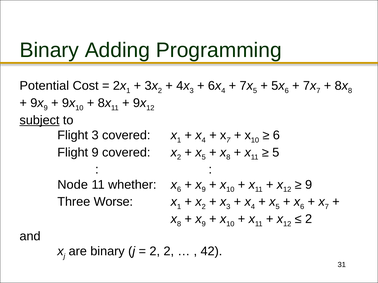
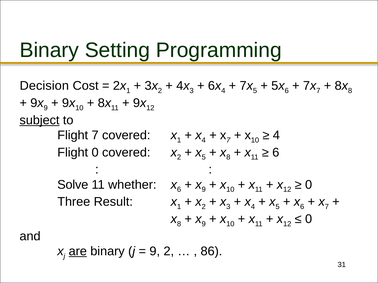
Adding: Adding -> Setting
Potential: Potential -> Decision
Flight 3: 3 -> 7
6 at (276, 135): 6 -> 4
Flight 9: 9 -> 0
5 at (276, 153): 5 -> 6
Node: Node -> Solve
9 at (309, 185): 9 -> 0
Worse: Worse -> Result
2 at (309, 219): 2 -> 0
are underline: none -> present
2 at (155, 252): 2 -> 9
42: 42 -> 86
